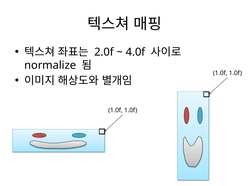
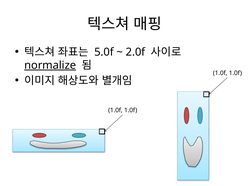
2.0f: 2.0f -> 5.0f
4.0f: 4.0f -> 2.0f
normalize underline: none -> present
